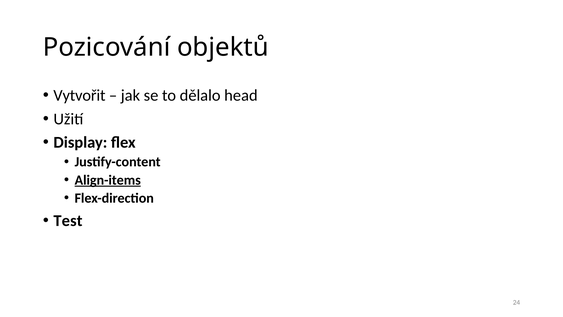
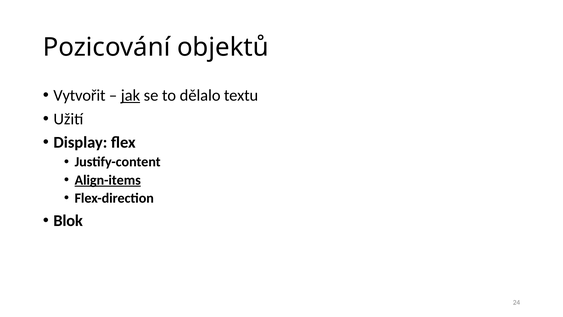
jak underline: none -> present
head: head -> textu
Test: Test -> Blok
